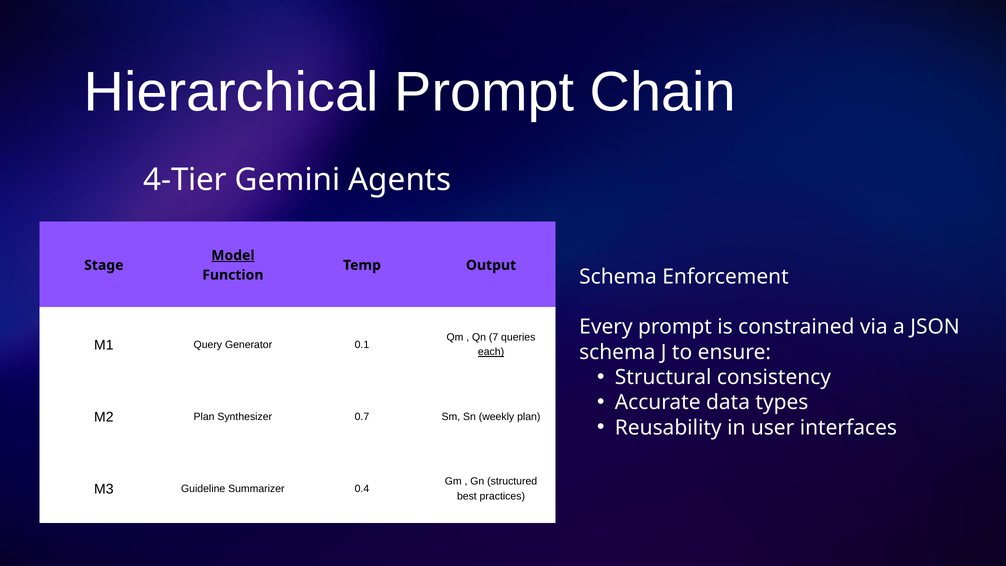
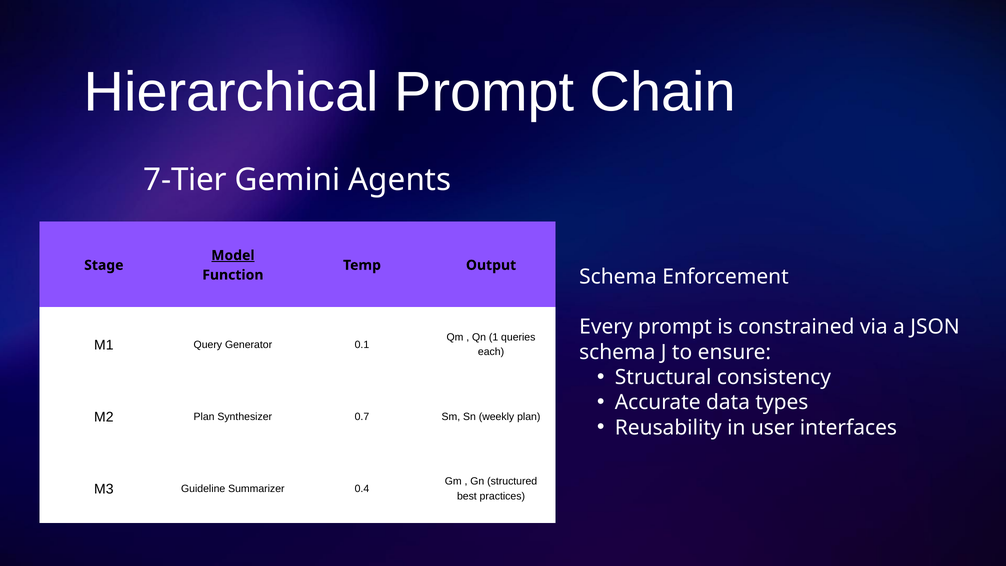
4-Tier: 4-Tier -> 7-Tier
7: 7 -> 1
each underline: present -> none
